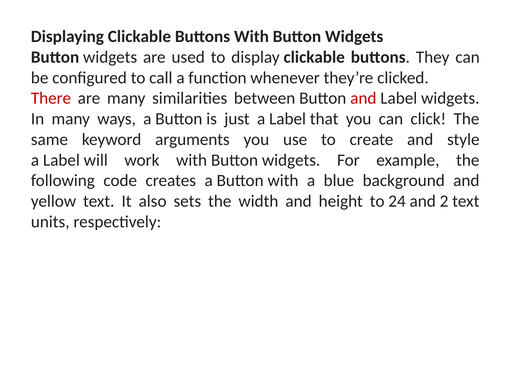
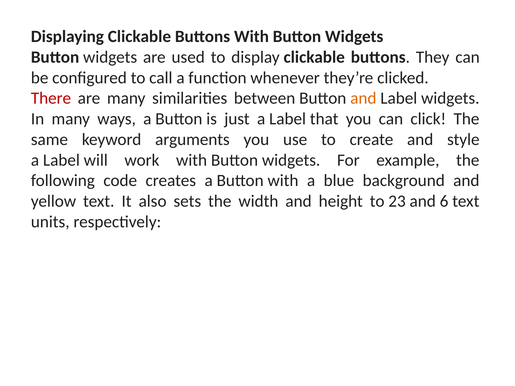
and at (363, 98) colour: red -> orange
24: 24 -> 23
2: 2 -> 6
